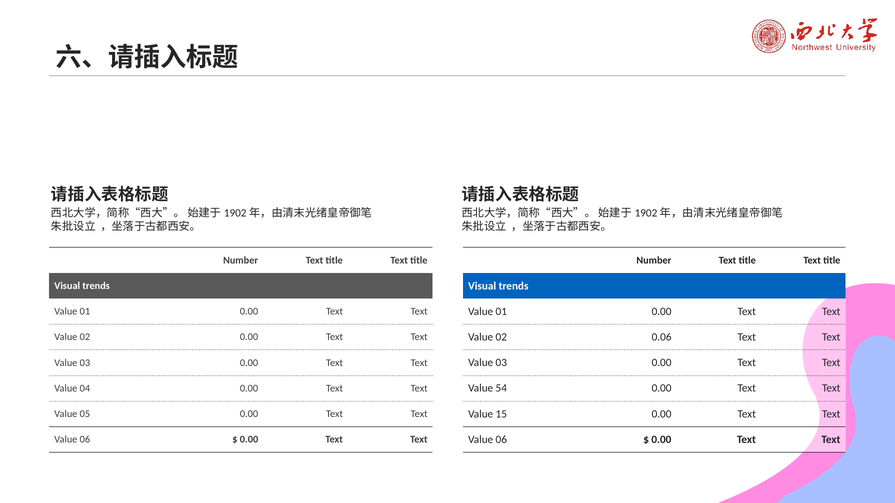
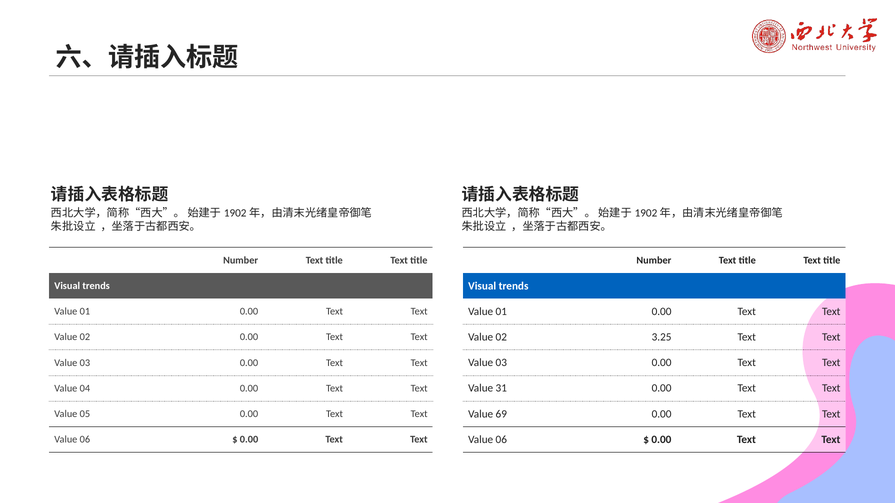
0.06: 0.06 -> 3.25
54: 54 -> 31
15: 15 -> 69
